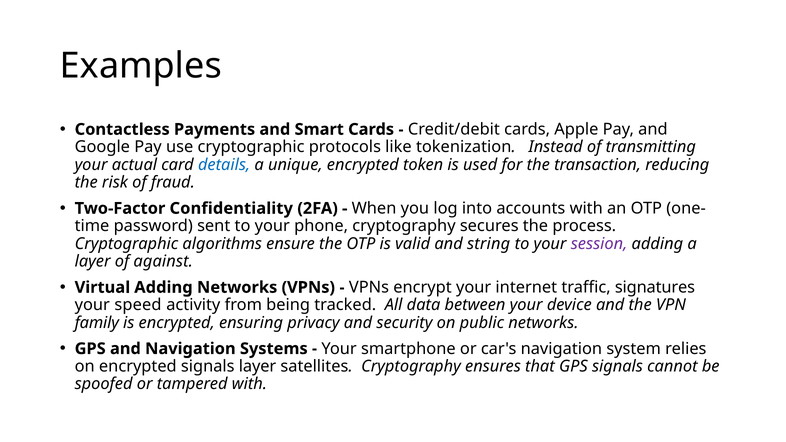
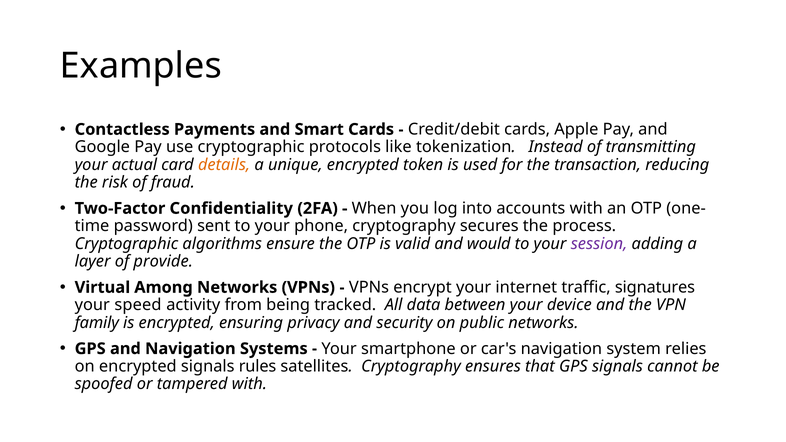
details colour: blue -> orange
string: string -> would
against: against -> provide
Virtual Adding: Adding -> Among
signals layer: layer -> rules
